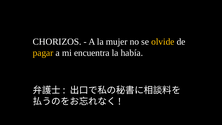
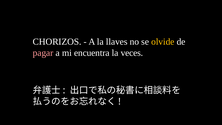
mujer: mujer -> llaves
pagar colour: yellow -> pink
había: había -> veces
